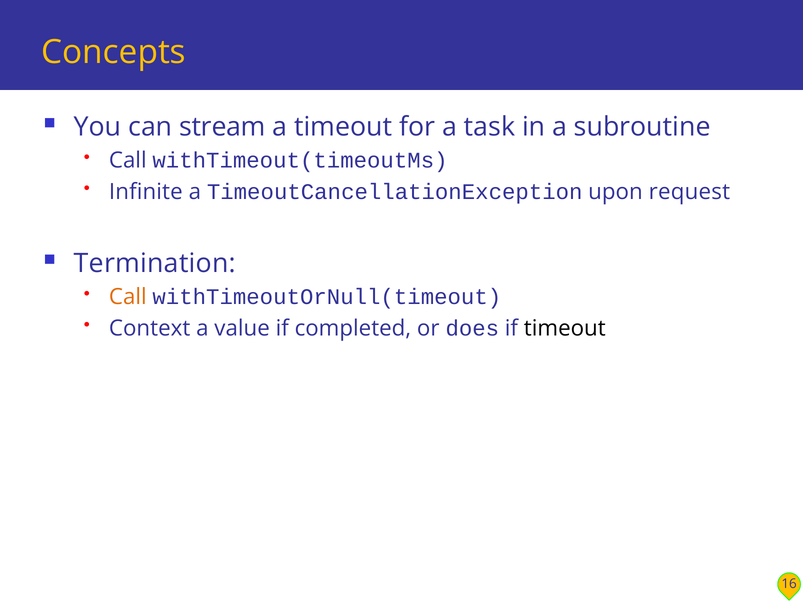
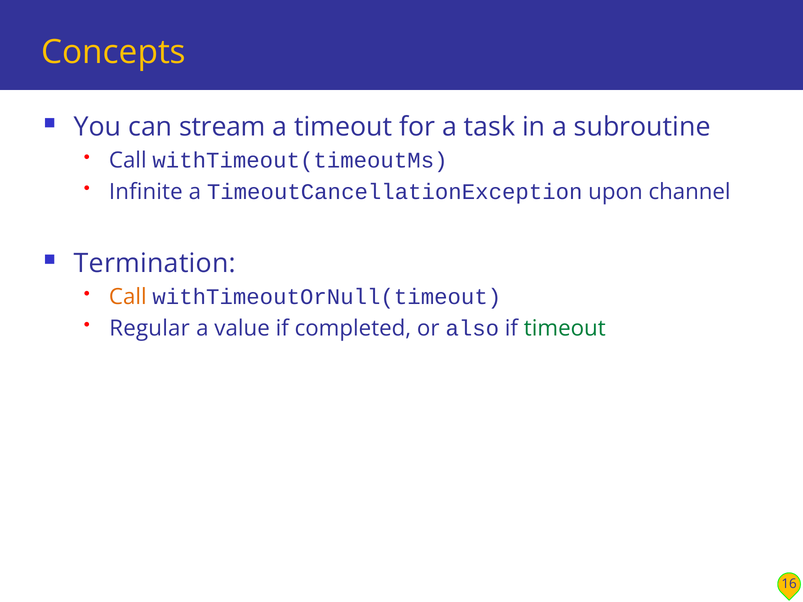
request: request -> channel
Context: Context -> Regular
does: does -> also
timeout at (565, 328) colour: black -> green
